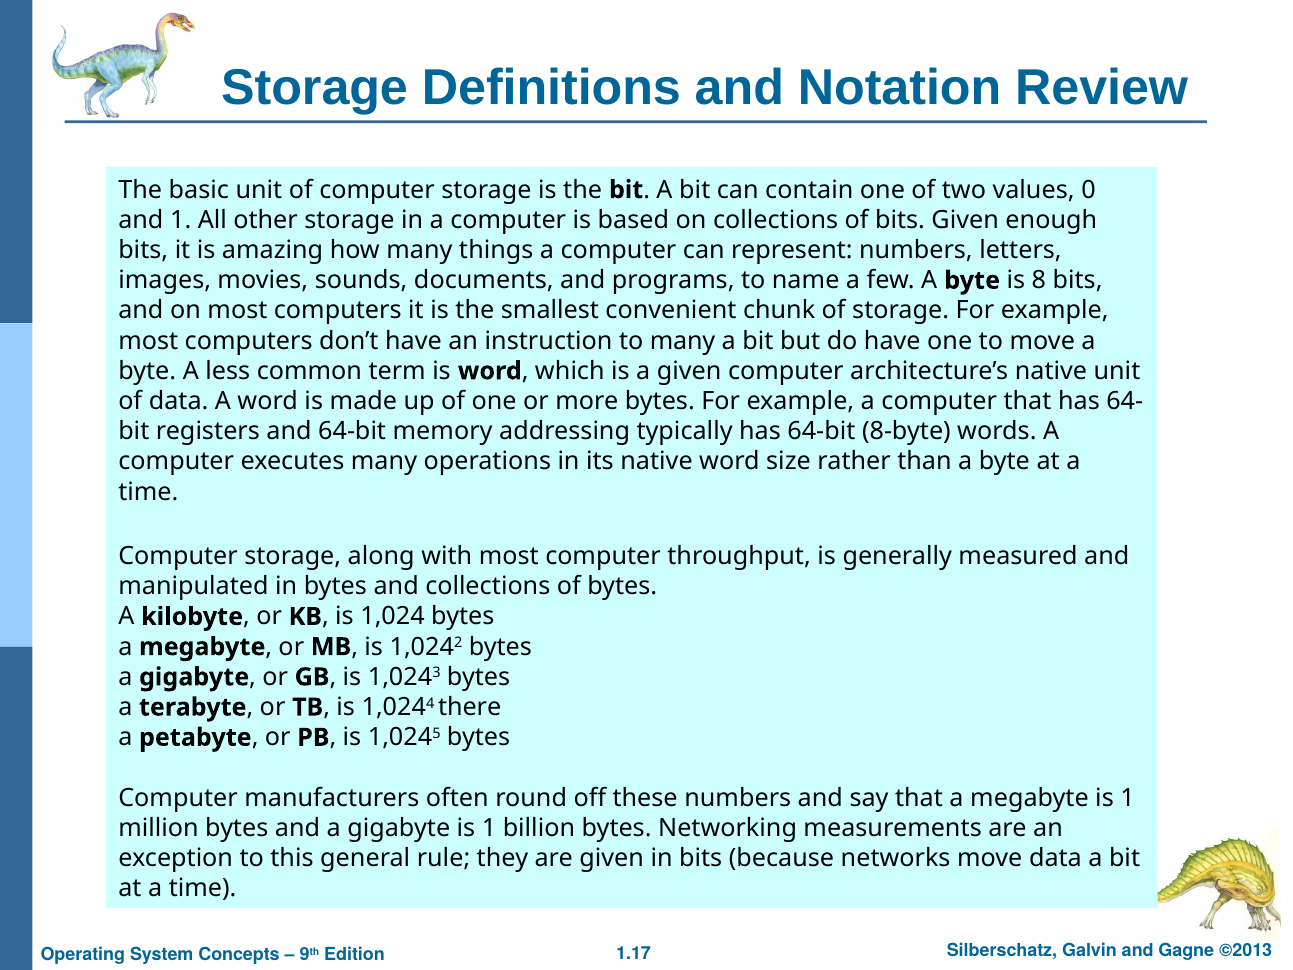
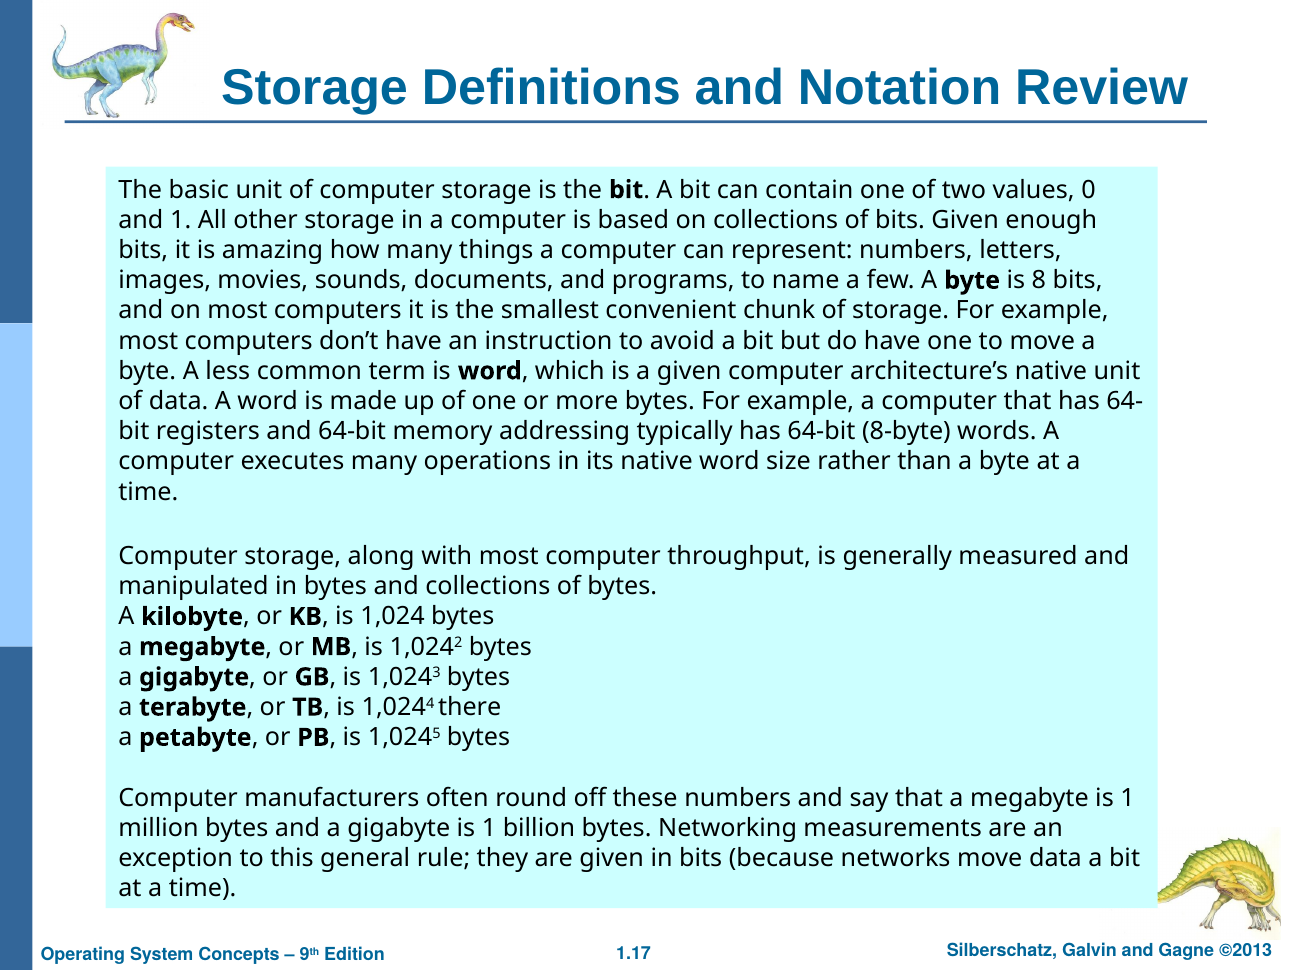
to many: many -> avoid
